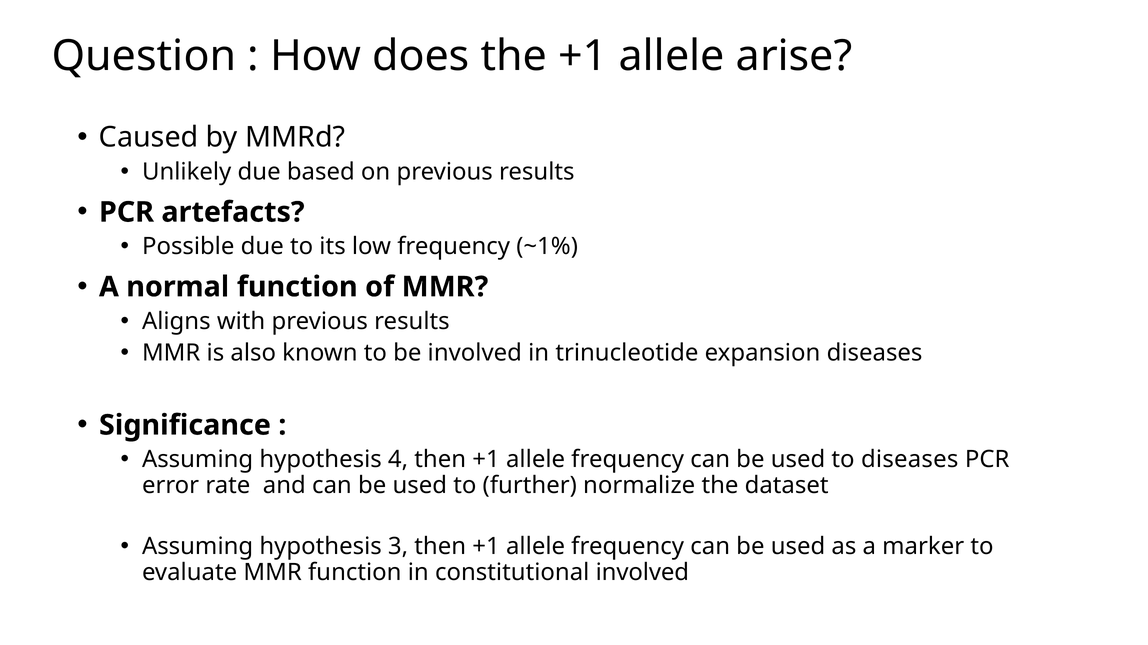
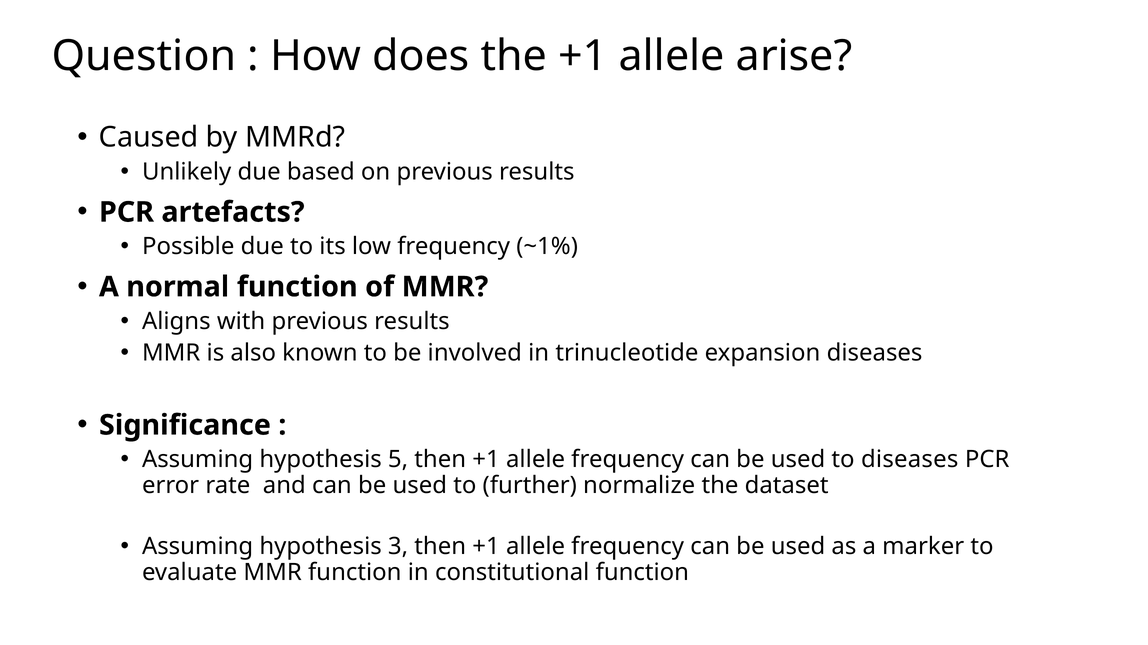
4: 4 -> 5
constitutional involved: involved -> function
